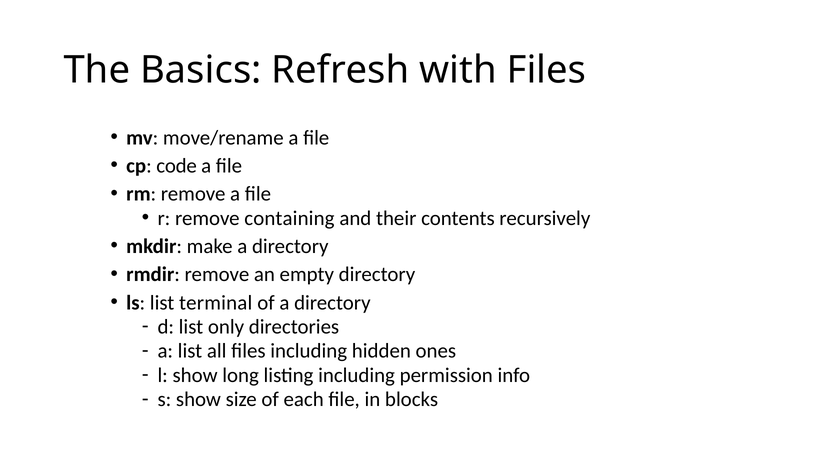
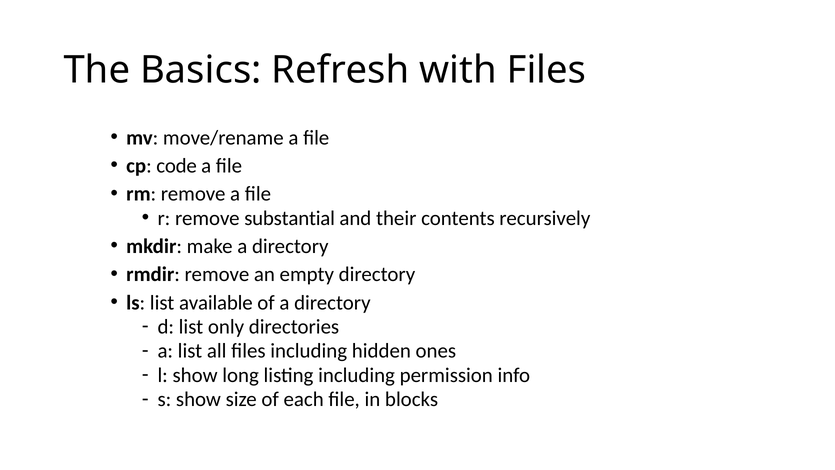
containing: containing -> substantial
terminal: terminal -> available
